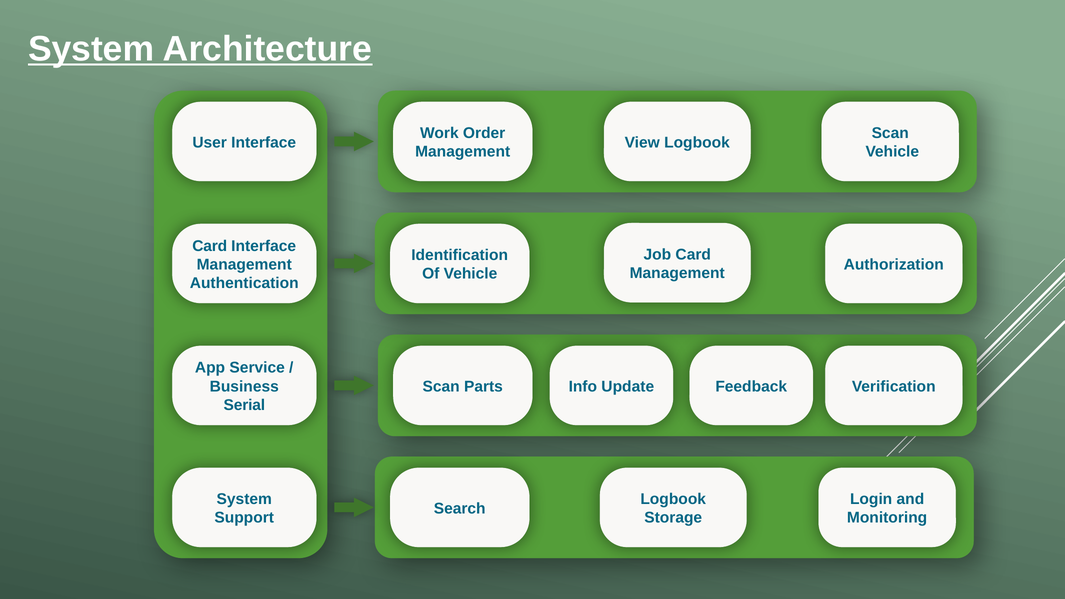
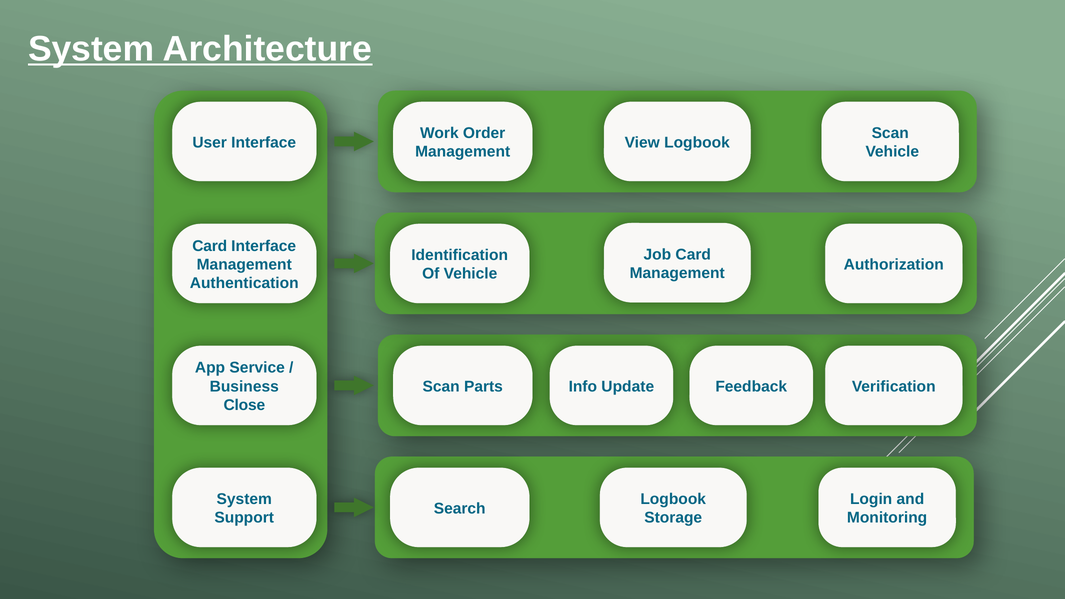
Serial: Serial -> Close
